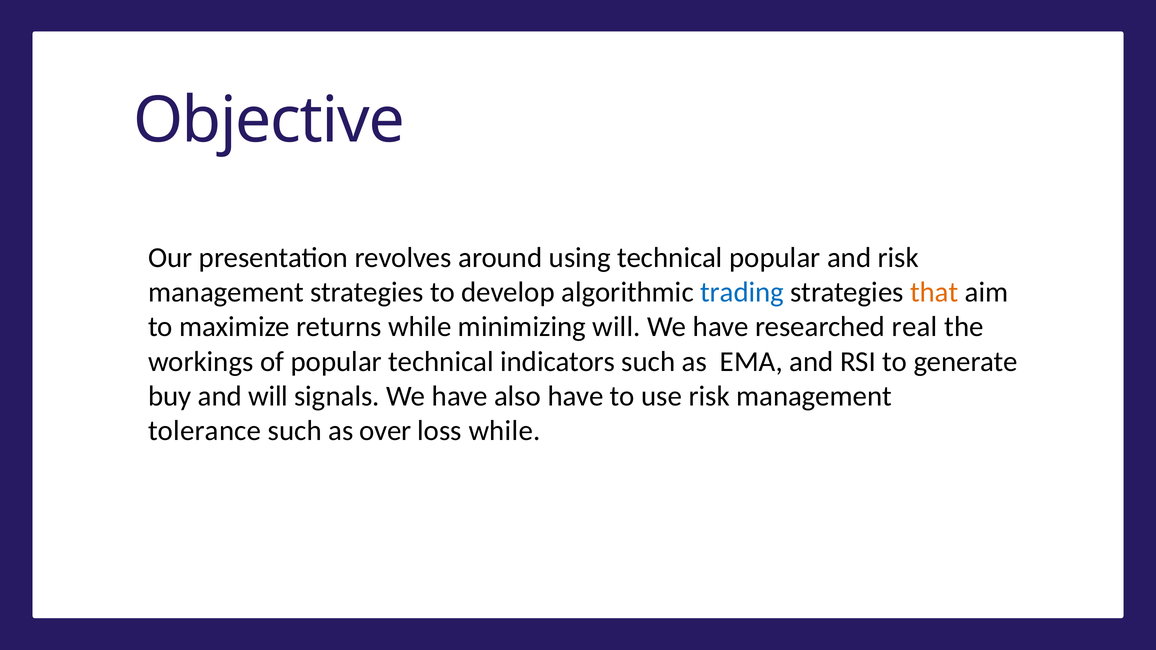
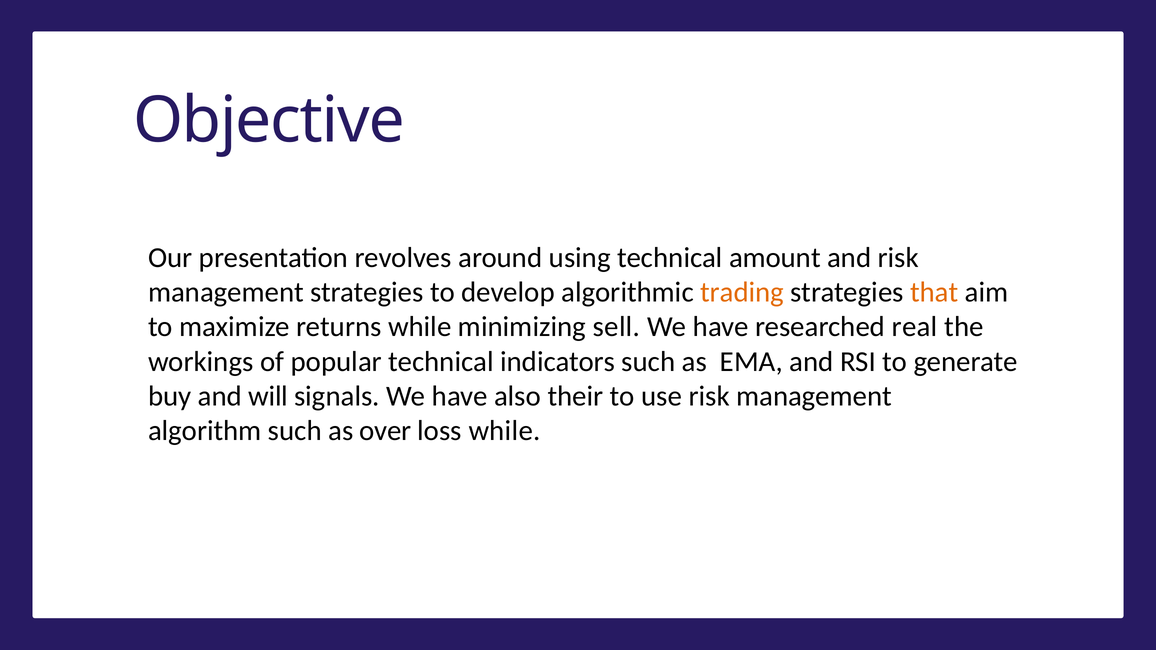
technical popular: popular -> amount
trading colour: blue -> orange
minimizing will: will -> sell
also have: have -> their
tolerance: tolerance -> algorithm
